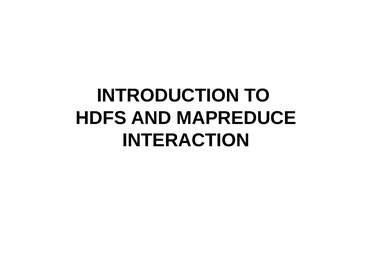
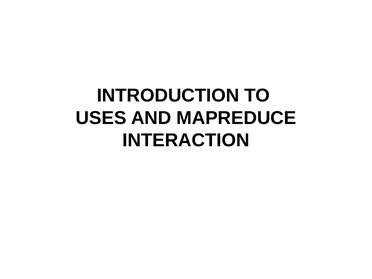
HDFS: HDFS -> USES
